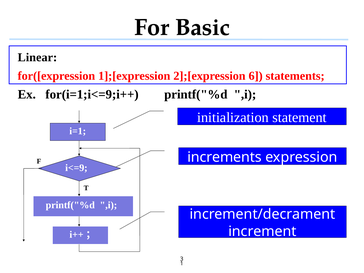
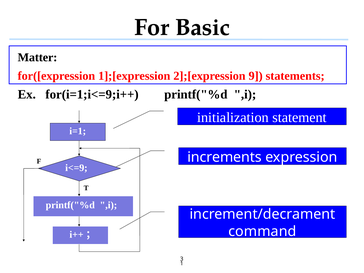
Linear: Linear -> Matter
6: 6 -> 9
increment: increment -> command
